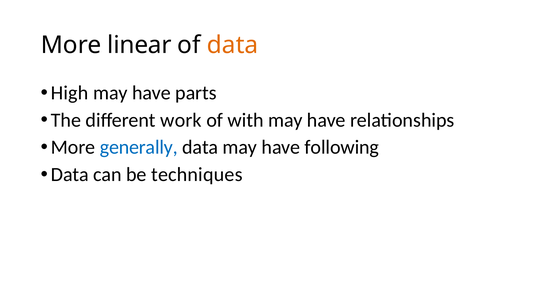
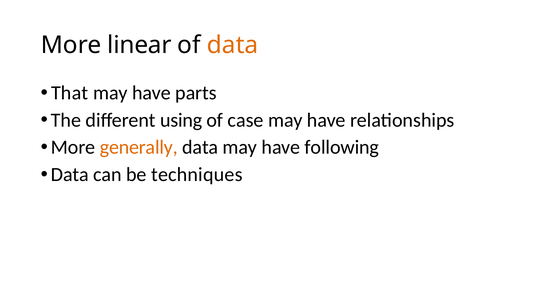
High: High -> That
work: work -> using
with: with -> case
generally colour: blue -> orange
